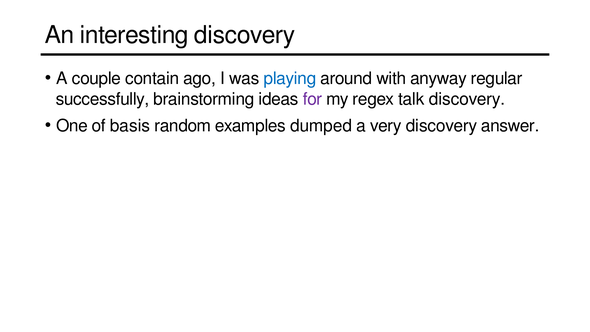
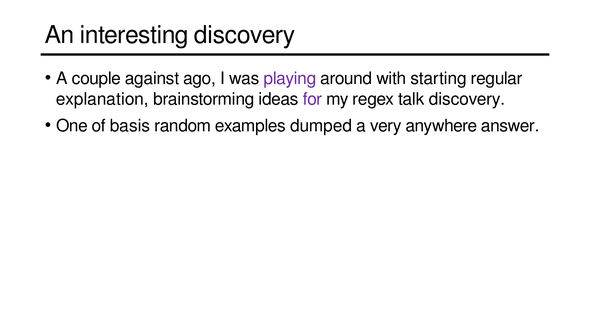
contain: contain -> against
playing colour: blue -> purple
anyway: anyway -> starting
successfully: successfully -> explanation
very discovery: discovery -> anywhere
